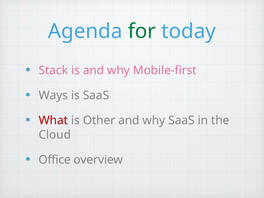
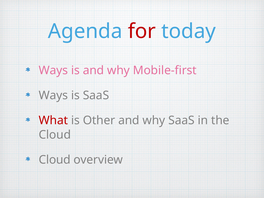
for colour: green -> red
Stack at (53, 70): Stack -> Ways
Office at (55, 160): Office -> Cloud
